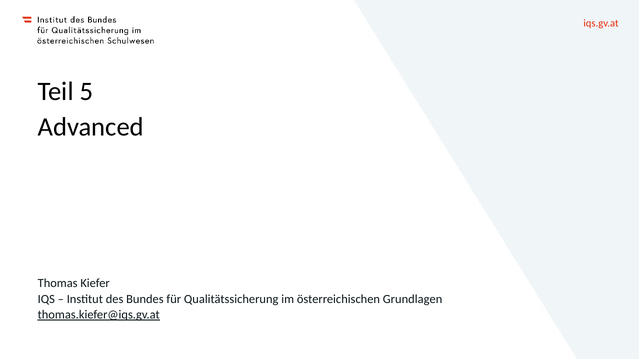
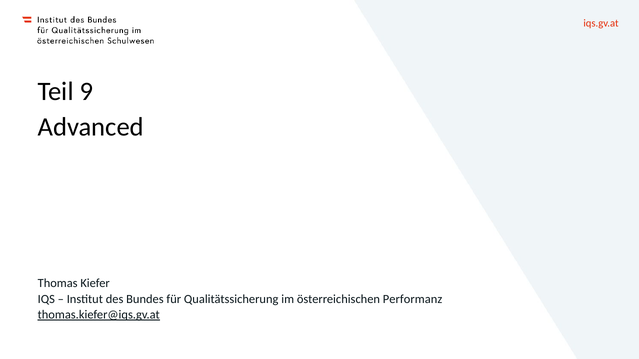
5: 5 -> 9
Grundlagen: Grundlagen -> Performanz
